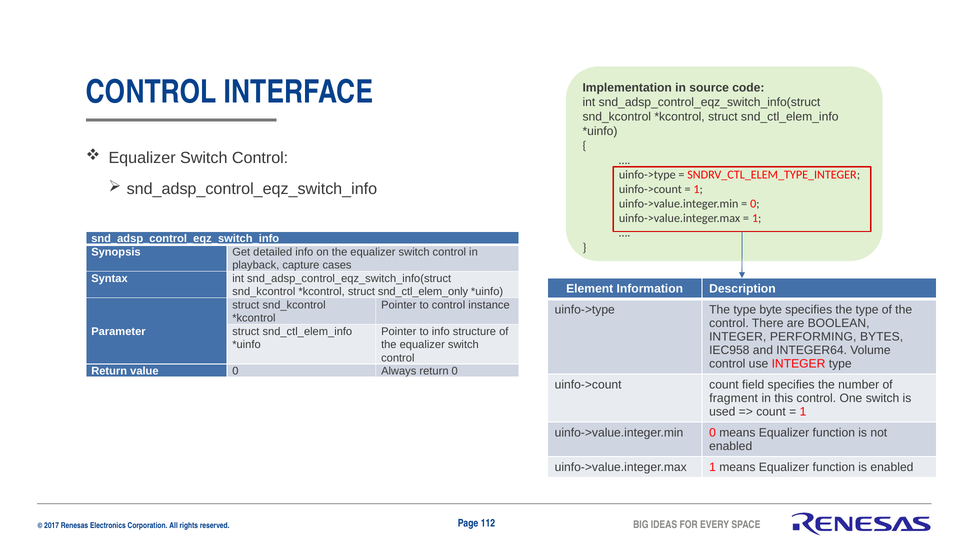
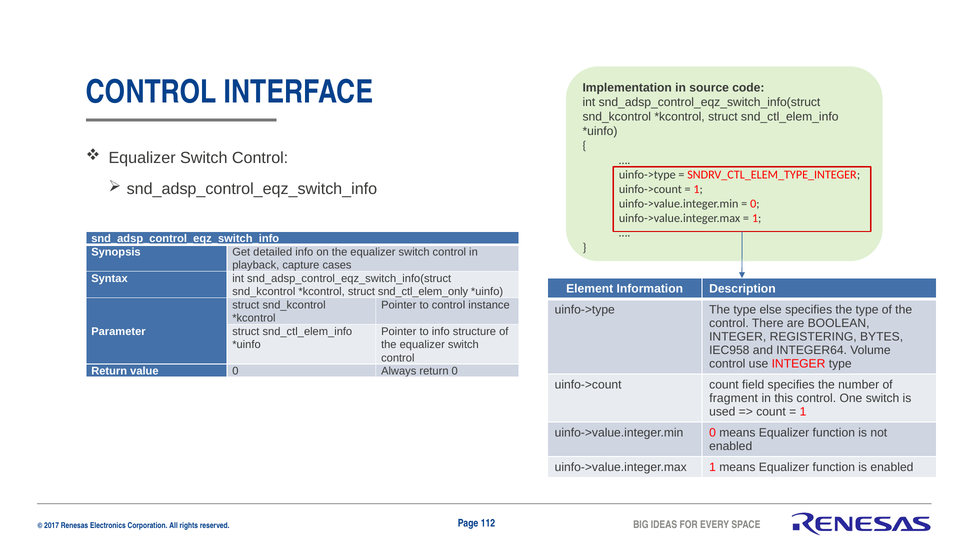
byte: byte -> else
PERFORMING: PERFORMING -> REGISTERING
